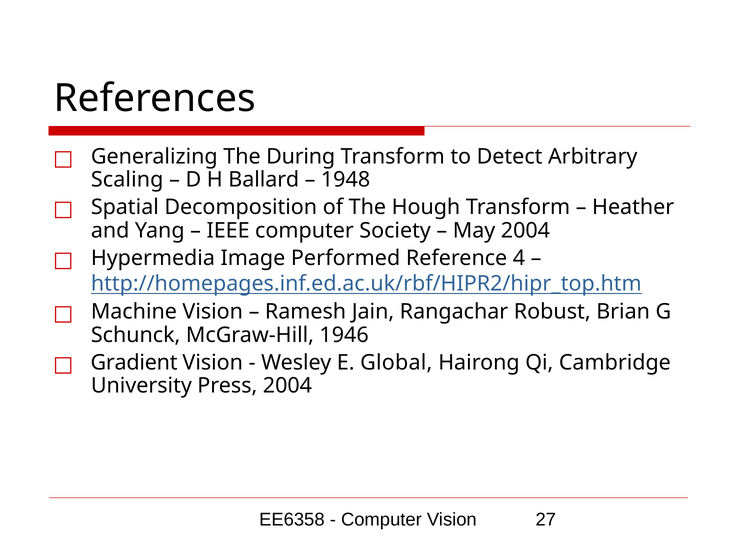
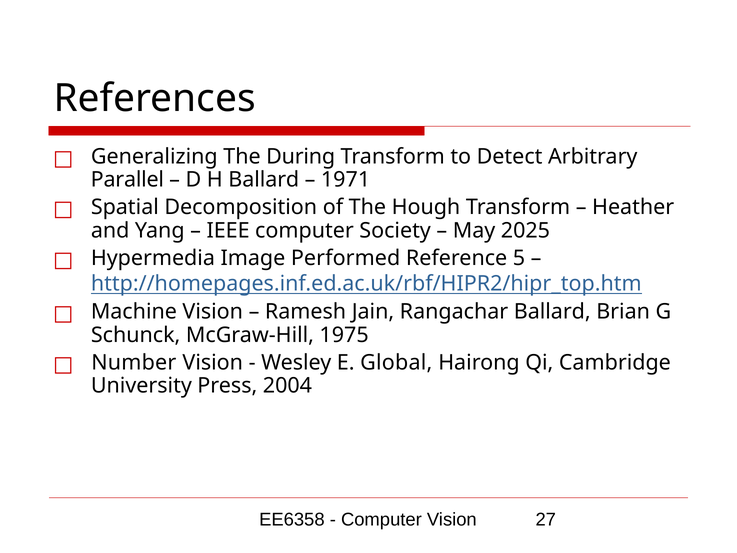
Scaling: Scaling -> Parallel
1948: 1948 -> 1971
May 2004: 2004 -> 2025
4: 4 -> 5
Rangachar Robust: Robust -> Ballard
1946: 1946 -> 1975
Gradient: Gradient -> Number
